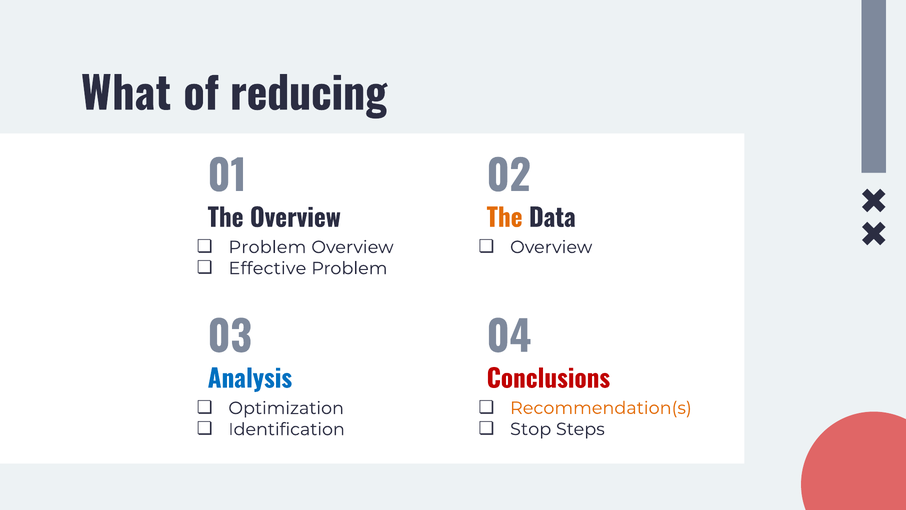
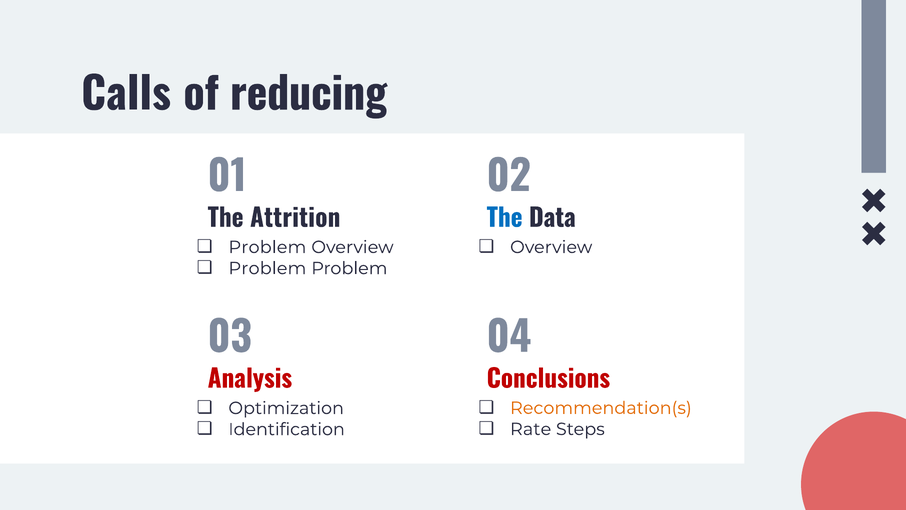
What: What -> Calls
The Overview: Overview -> Attrition
The at (505, 218) colour: orange -> blue
Effective at (267, 268): Effective -> Problem
Analysis colour: blue -> red
Stop: Stop -> Rate
